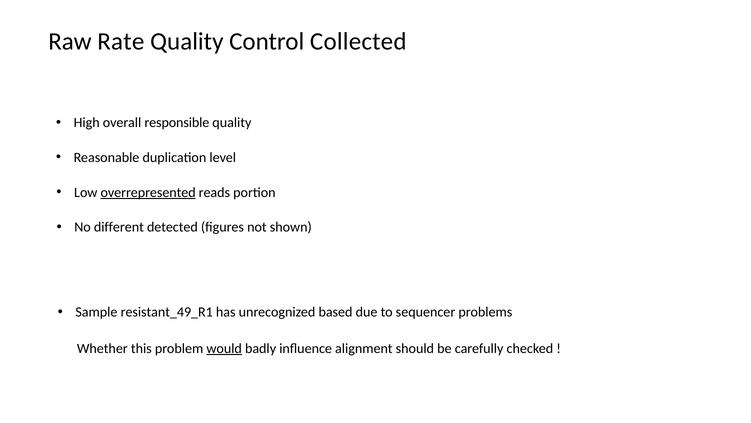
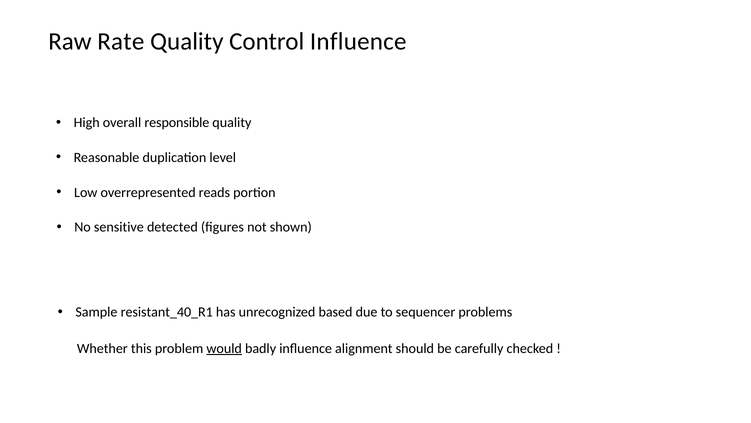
Control Collected: Collected -> Influence
overrepresented underline: present -> none
different: different -> sensitive
resistant_49_R1: resistant_49_R1 -> resistant_40_R1
